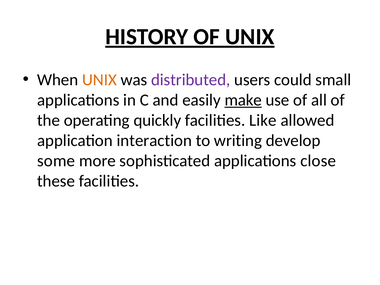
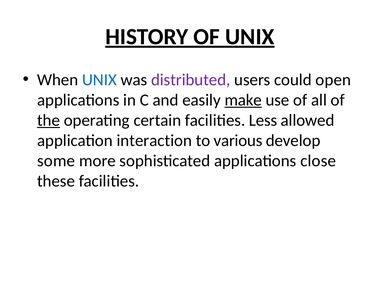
UNIX at (99, 80) colour: orange -> blue
small: small -> open
the underline: none -> present
quickly: quickly -> certain
Like: Like -> Less
writing: writing -> various
